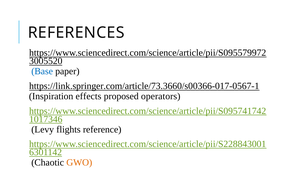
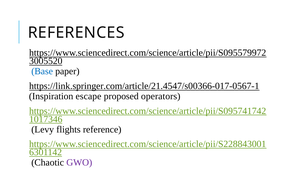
https://link.springer.com/article/73.3660/s00366-017-0567-1: https://link.springer.com/article/73.3660/s00366-017-0567-1 -> https://link.springer.com/article/21.4547/s00366-017-0567-1
effects: effects -> escape
GWO colour: orange -> purple
